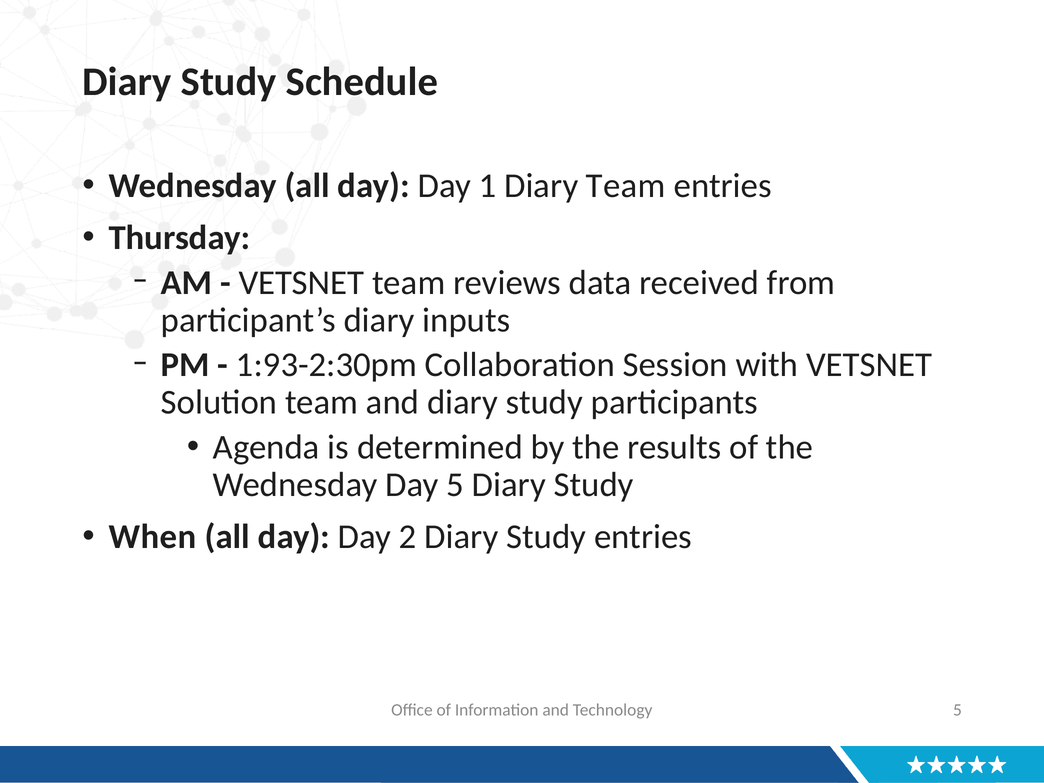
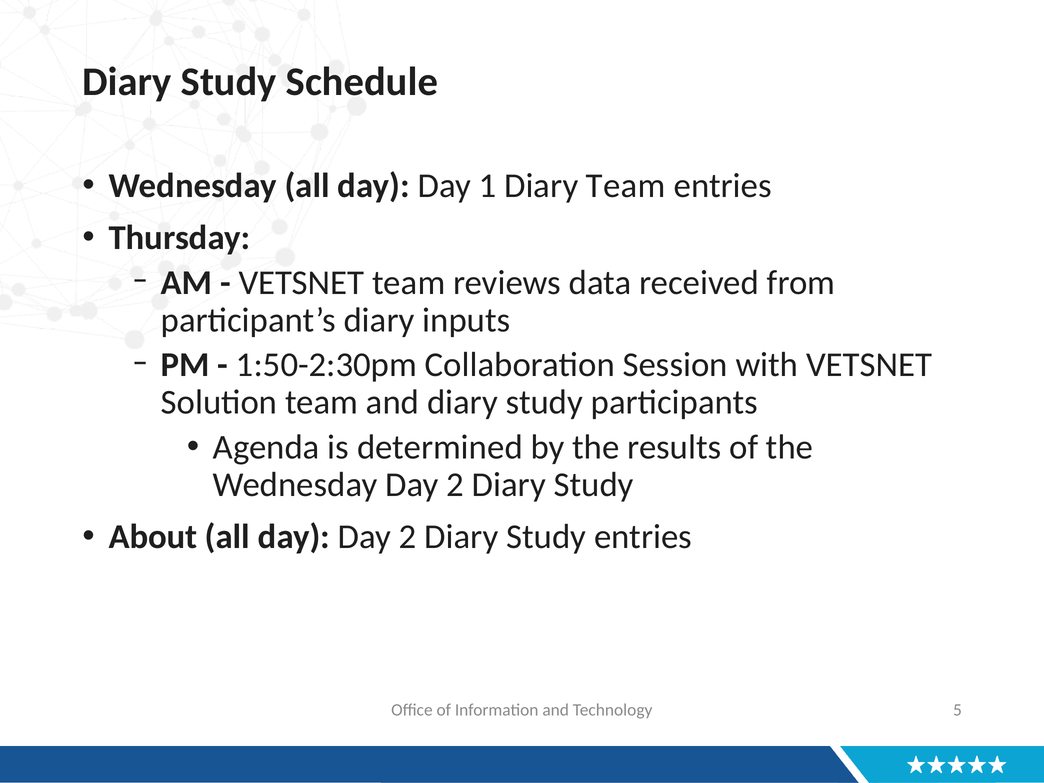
1:93-2:30pm: 1:93-2:30pm -> 1:50-2:30pm
Wednesday Day 5: 5 -> 2
When: When -> About
